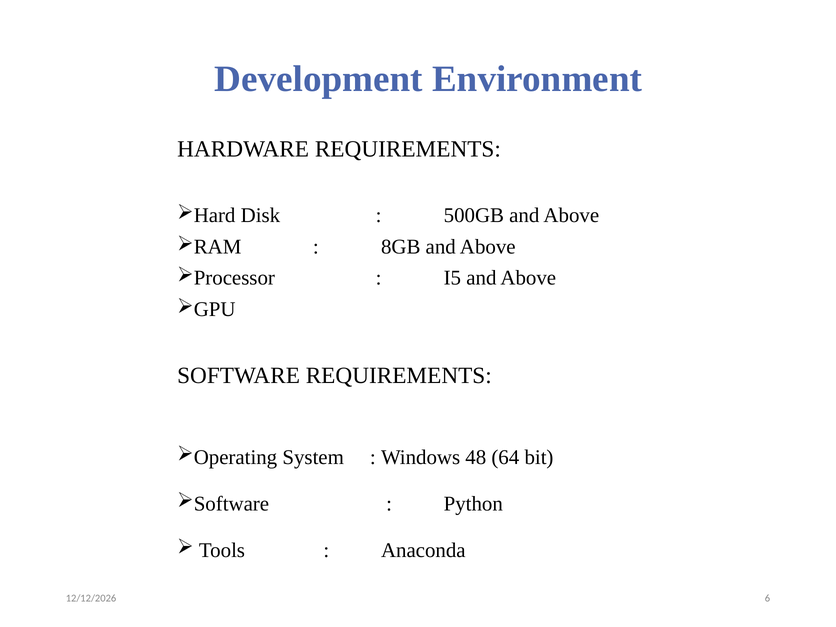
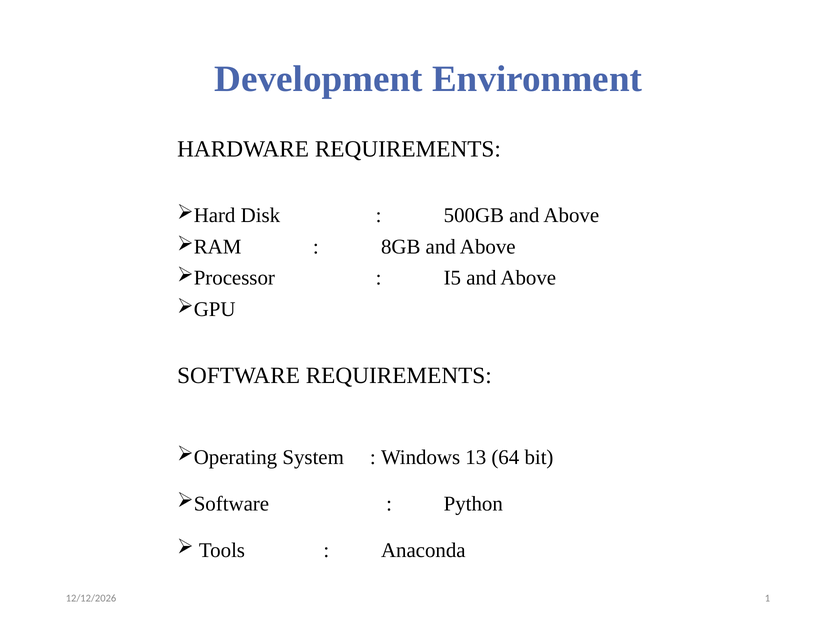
48: 48 -> 13
6: 6 -> 1
